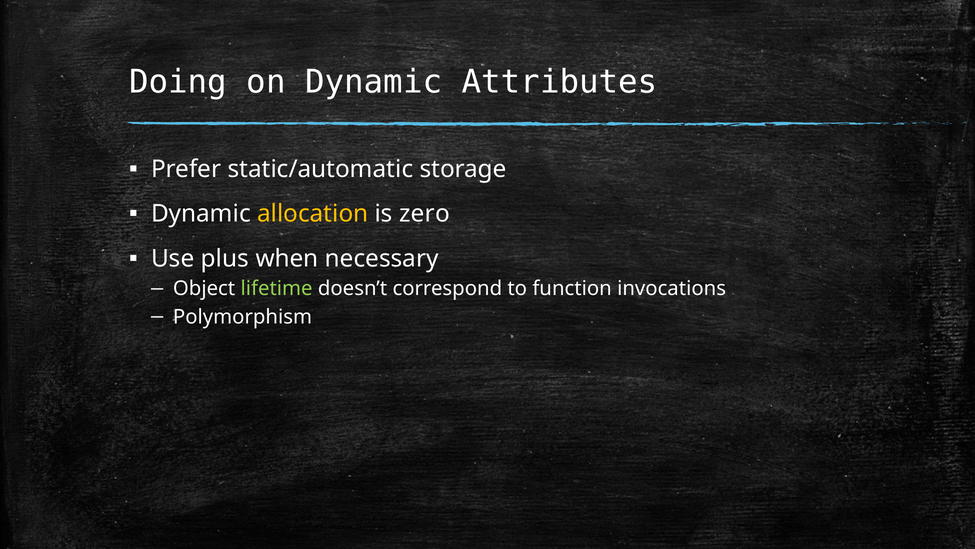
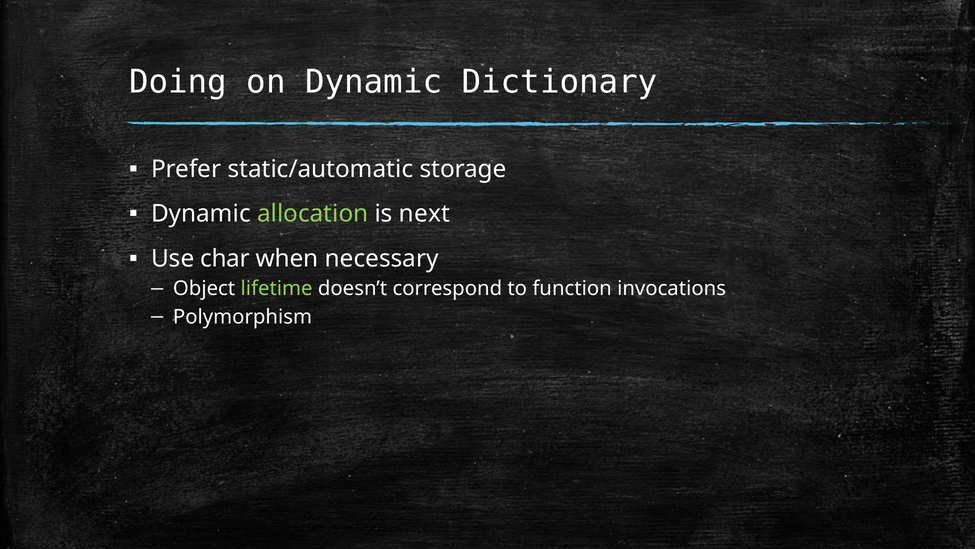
Attributes: Attributes -> Dictionary
allocation colour: yellow -> light green
zero: zero -> next
plus: plus -> char
